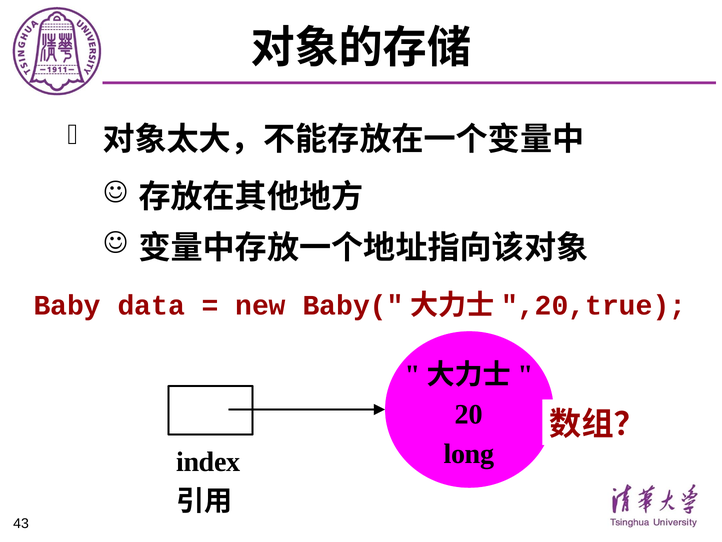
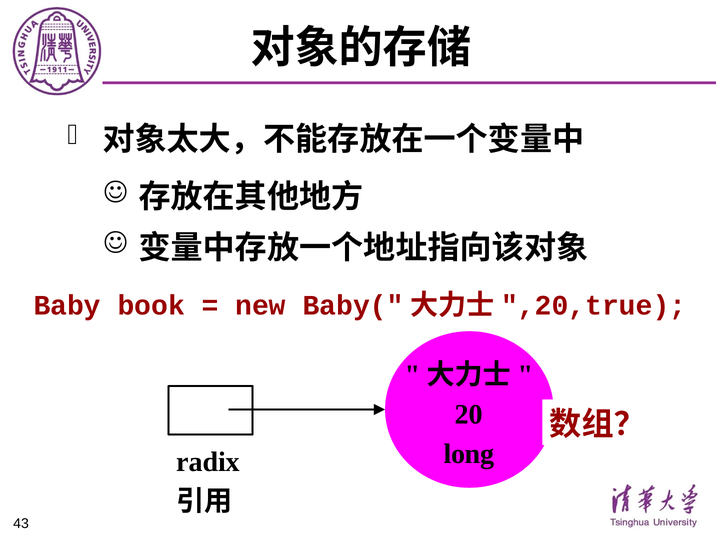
data: data -> book
index: index -> radix
